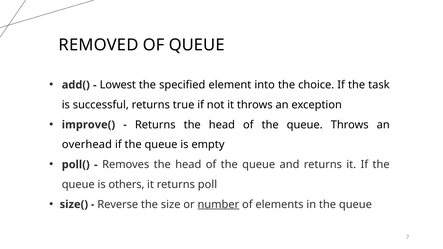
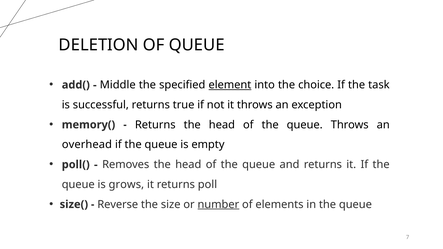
REMOVED: REMOVED -> DELETION
Lowest: Lowest -> Middle
element underline: none -> present
improve(: improve( -> memory(
others: others -> grows
